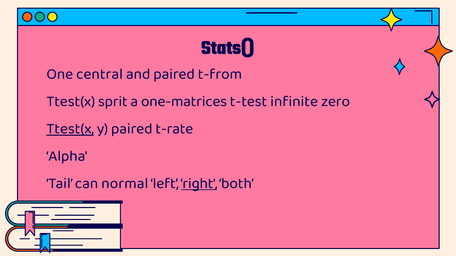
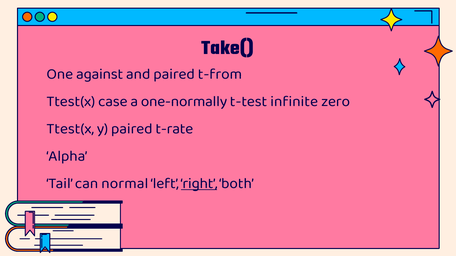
Stats(: Stats( -> Take(
central: central -> against
sprit: sprit -> case
one-matrices: one-matrices -> one-normally
Ttest(x at (70, 129) underline: present -> none
